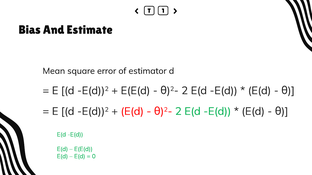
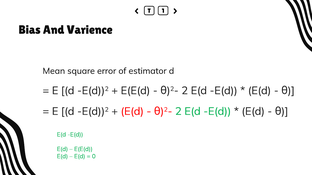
Estimate: Estimate -> Varience
